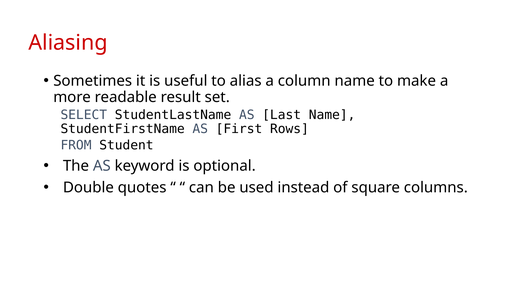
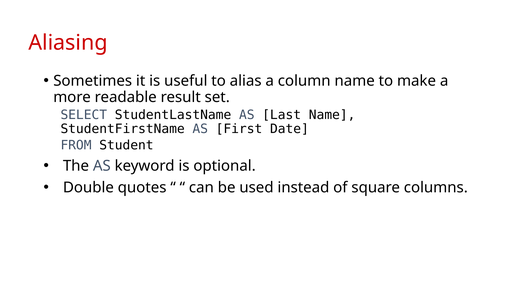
Rows: Rows -> Date
